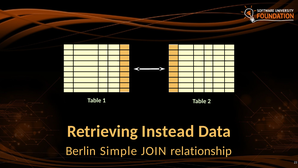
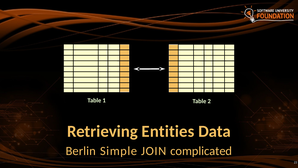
Instead: Instead -> Entities
relationship: relationship -> complicated
